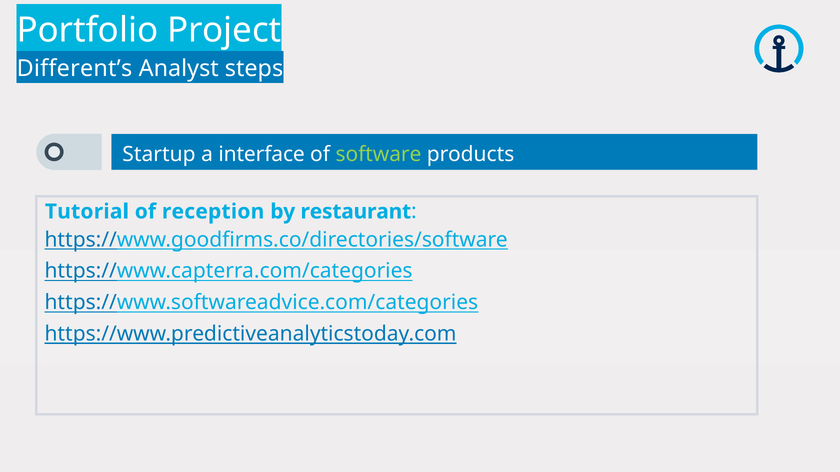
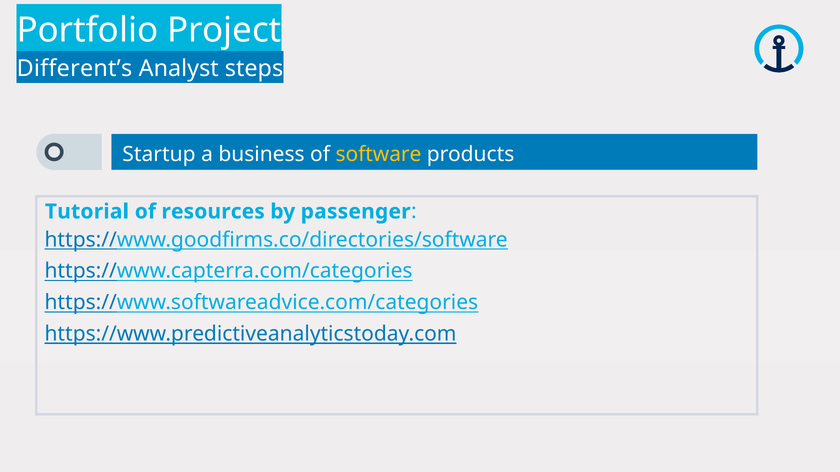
interface: interface -> business
software colour: light green -> yellow
reception: reception -> resources
restaurant: restaurant -> passenger
